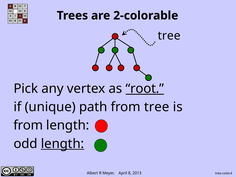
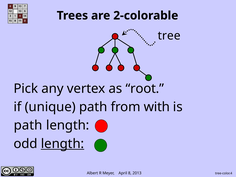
root underline: present -> none
from tree: tree -> with
from at (28, 125): from -> path
